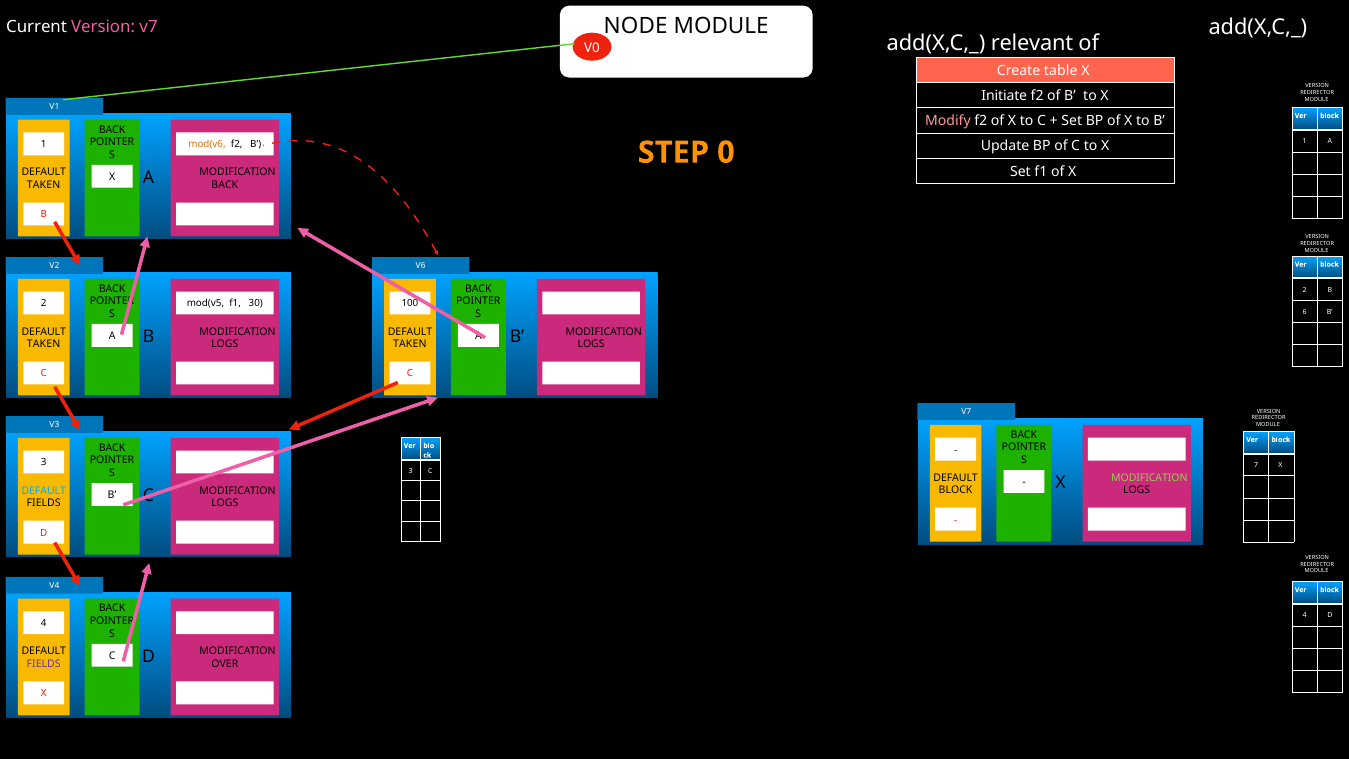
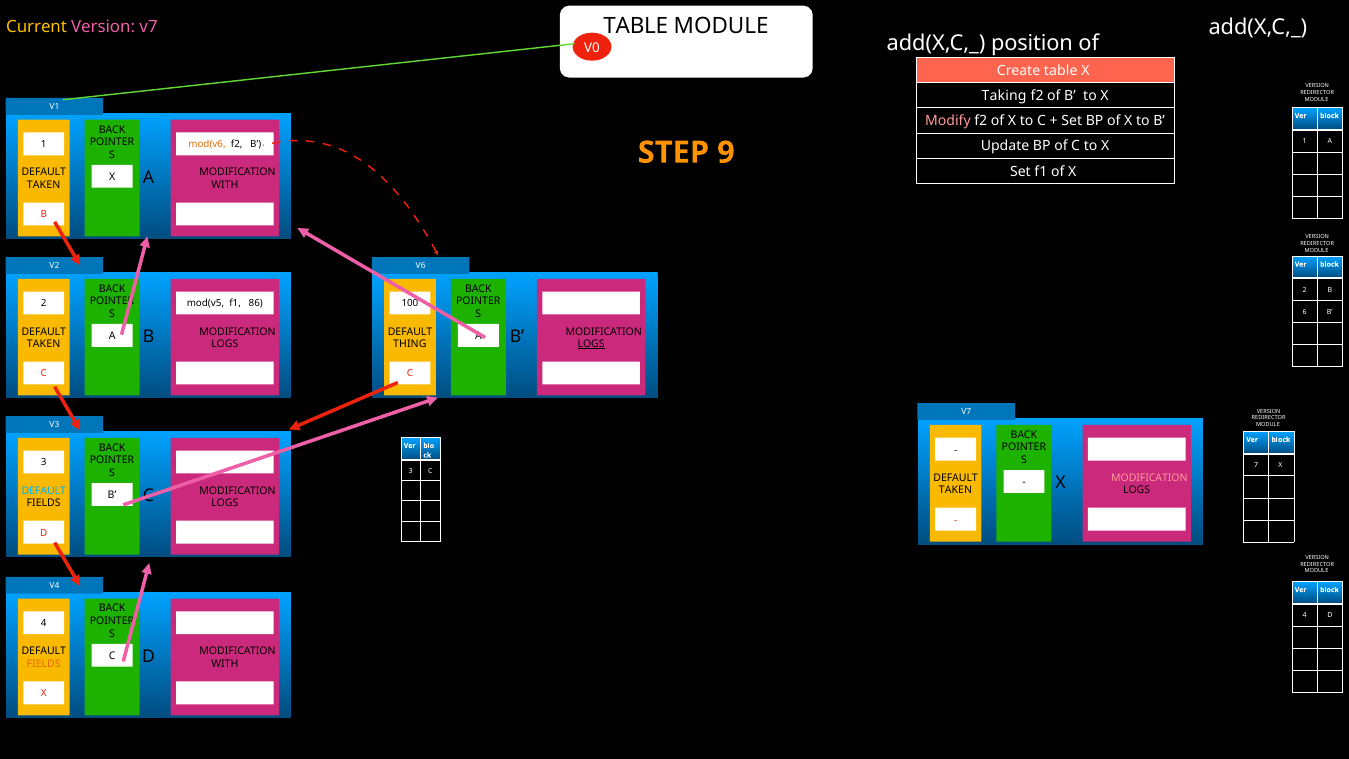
NODE at (636, 26): NODE -> TABLE
Current colour: white -> yellow
relevant: relevant -> position
Initiate: Initiate -> Taking
0: 0 -> 9
BACK at (225, 185): BACK -> WITH
30: 30 -> 86
TAKEN at (410, 344): TAKEN -> THING
LOGS at (591, 344) underline: none -> present
MODIFICATION at (1149, 478) colour: light green -> pink
BLOCK at (956, 490): BLOCK -> TAKEN
FIELDS at (44, 664) colour: purple -> orange
OVER at (225, 664): OVER -> WITH
